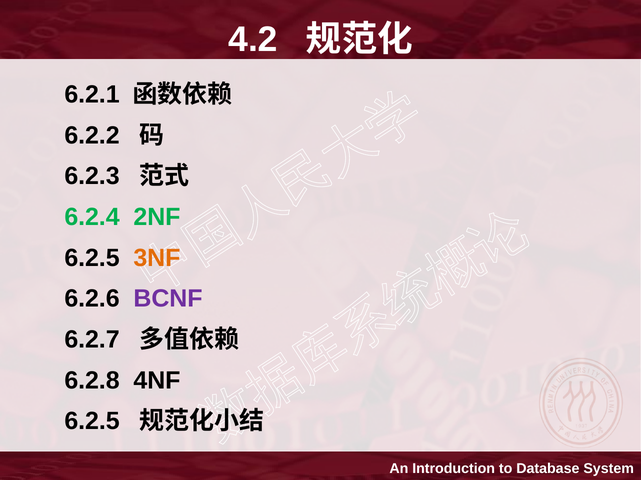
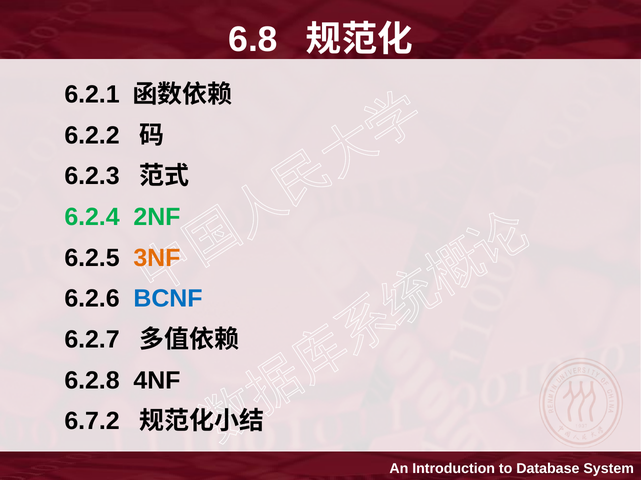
4.2: 4.2 -> 6.8
BCNF colour: purple -> blue
6.2.5 at (92, 422): 6.2.5 -> 6.7.2
